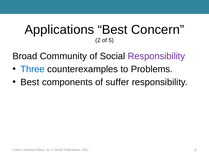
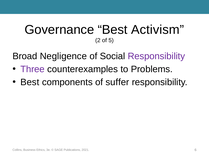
Applications: Applications -> Governance
Concern: Concern -> Activism
Community: Community -> Negligence
Three colour: blue -> purple
